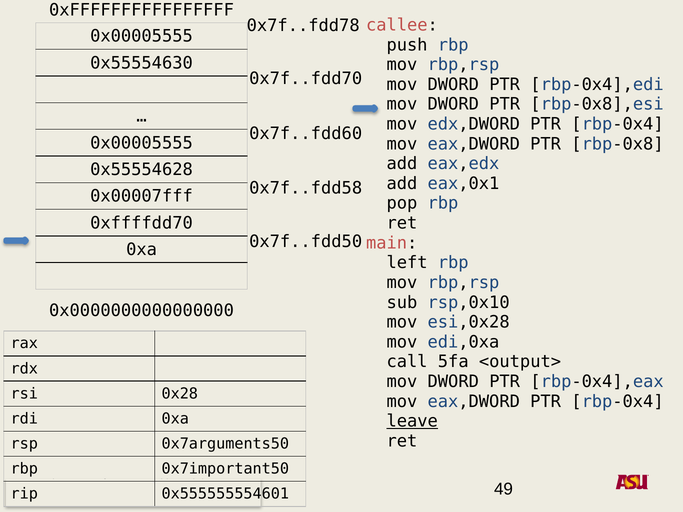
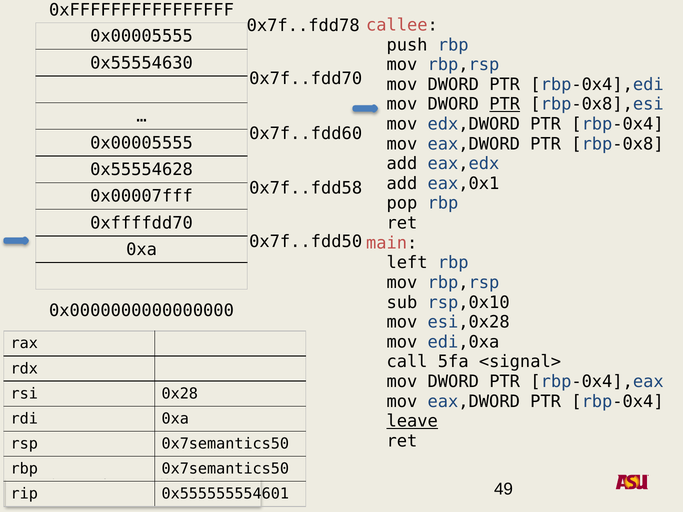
PTR at (505, 104) underline: none -> present
<output>: <output> -> <signal>
rsp 0x7arguments50: 0x7arguments50 -> 0x7semantics50
rbp 0x7important50: 0x7important50 -> 0x7semantics50
